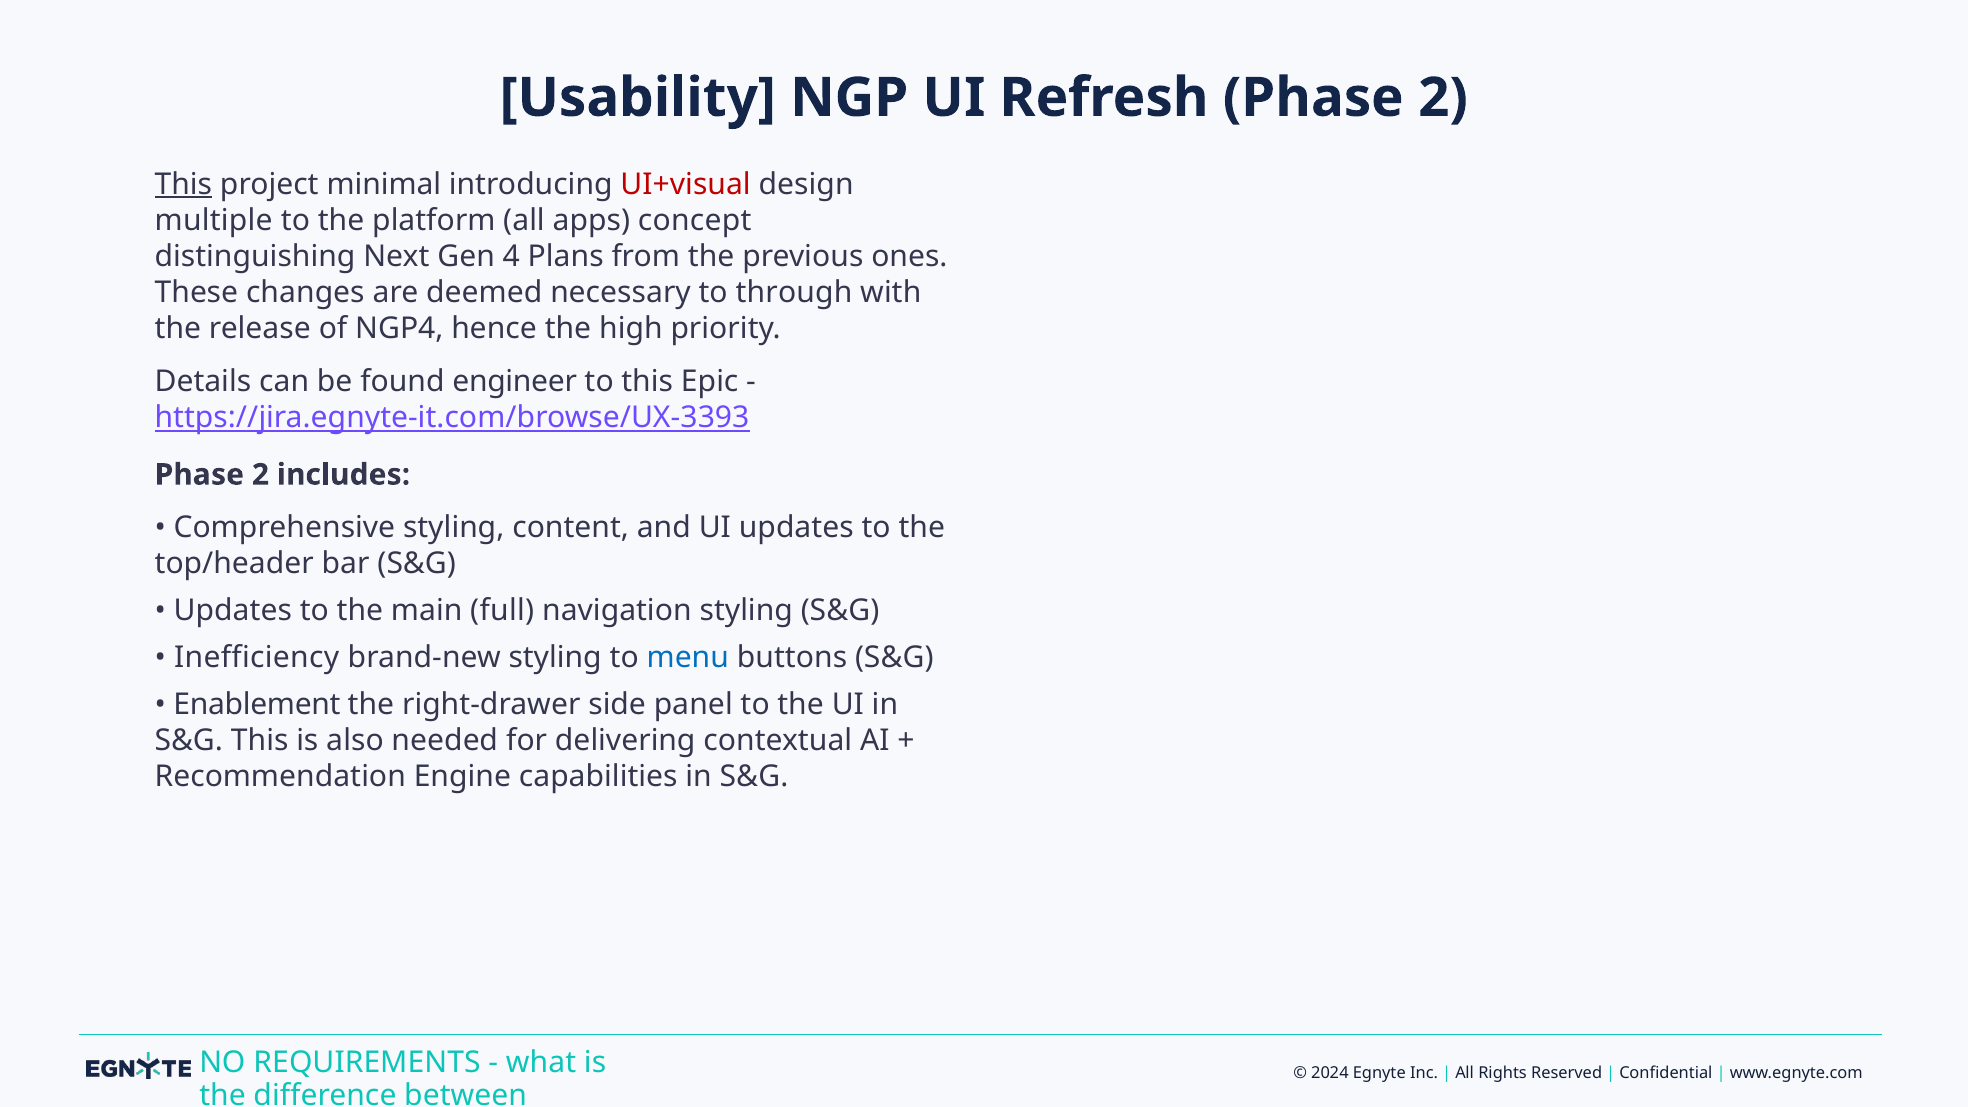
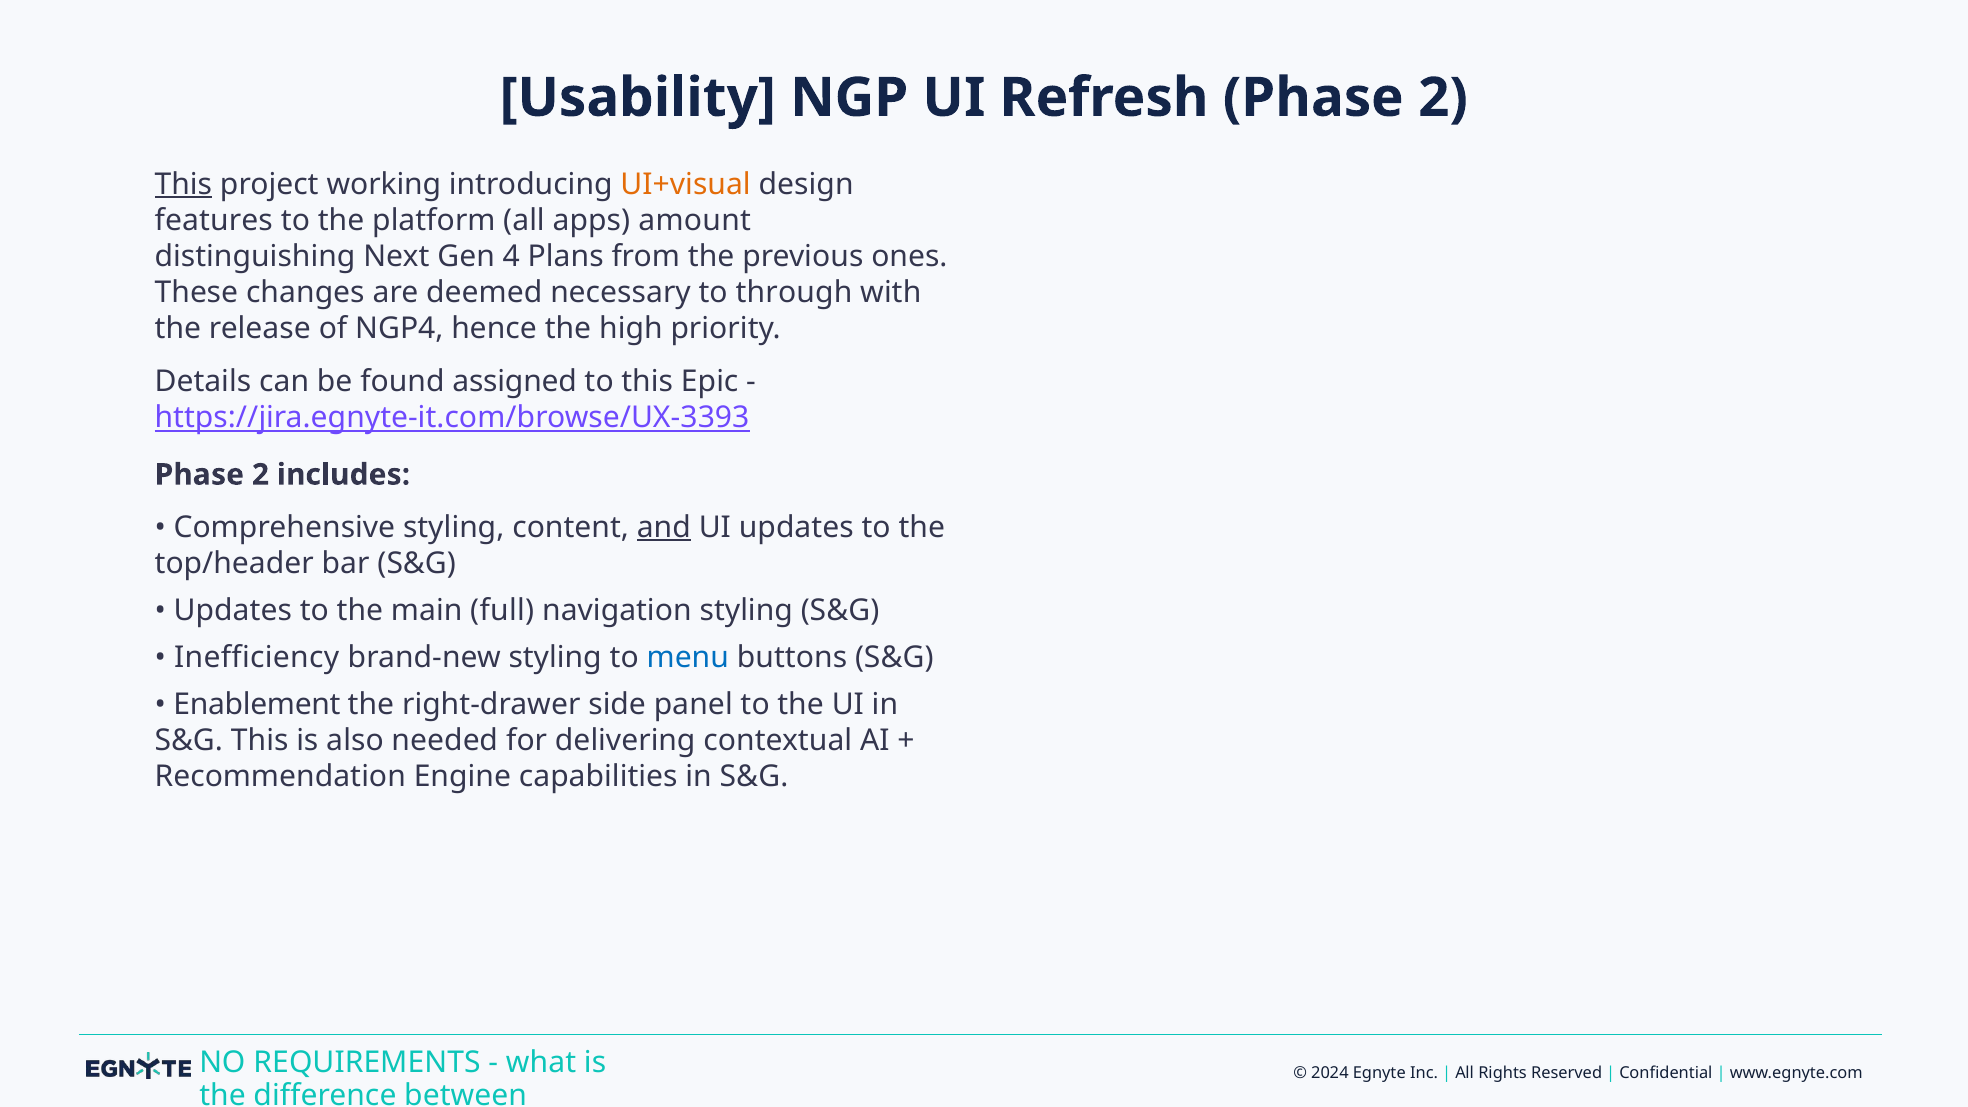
minimal: minimal -> working
UI+visual colour: red -> orange
multiple: multiple -> features
concept: concept -> amount
engineer: engineer -> assigned
and at (664, 527) underline: none -> present
